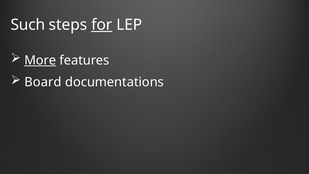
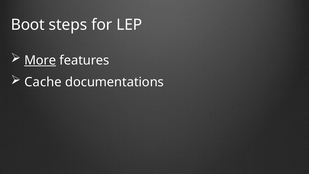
Such: Such -> Boot
for underline: present -> none
Board: Board -> Cache
